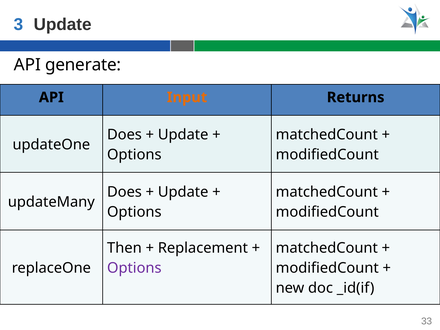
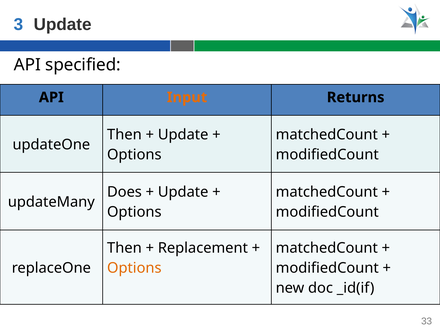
generate: generate -> specified
Does at (124, 135): Does -> Then
Options at (134, 268) colour: purple -> orange
